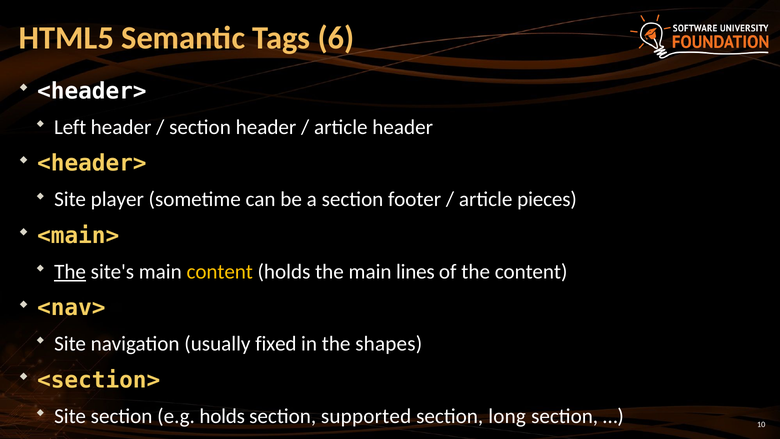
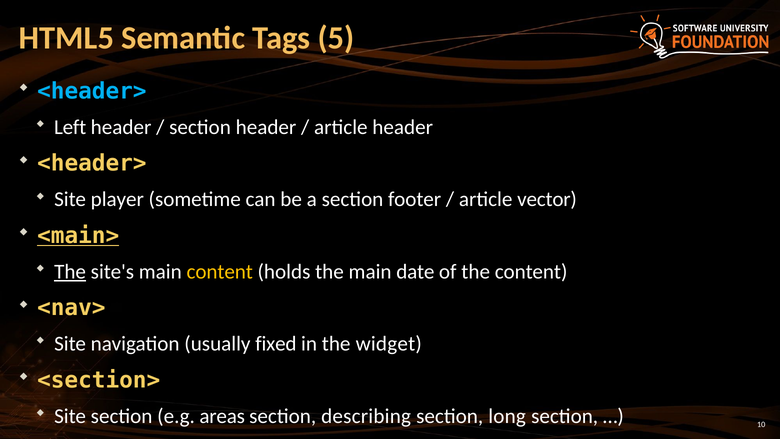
6: 6 -> 5
<header> at (92, 91) colour: white -> light blue
pieces: pieces -> vector
<main> underline: none -> present
lines: lines -> date
shapes: shapes -> widget
e.g holds: holds -> areas
supported: supported -> describing
